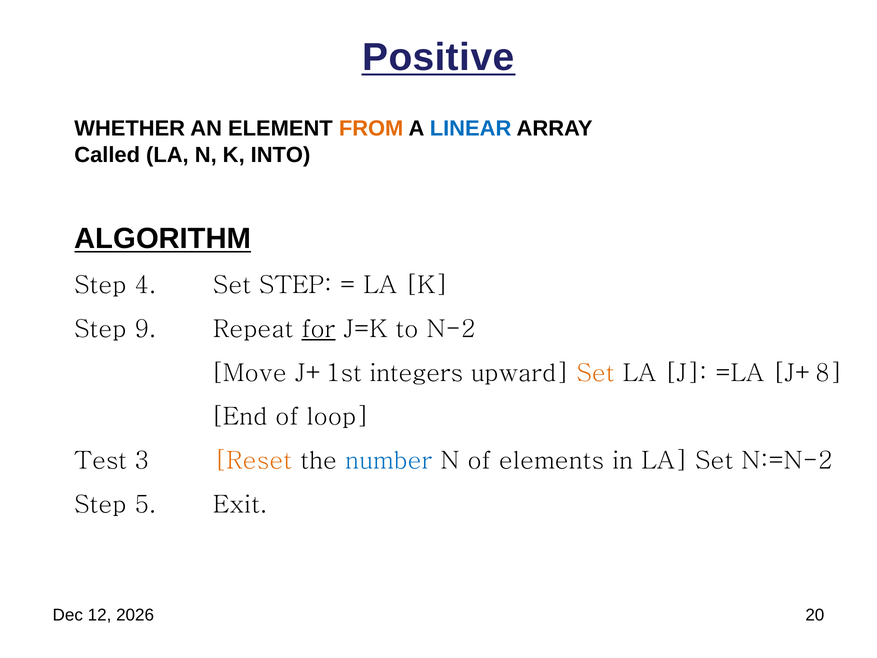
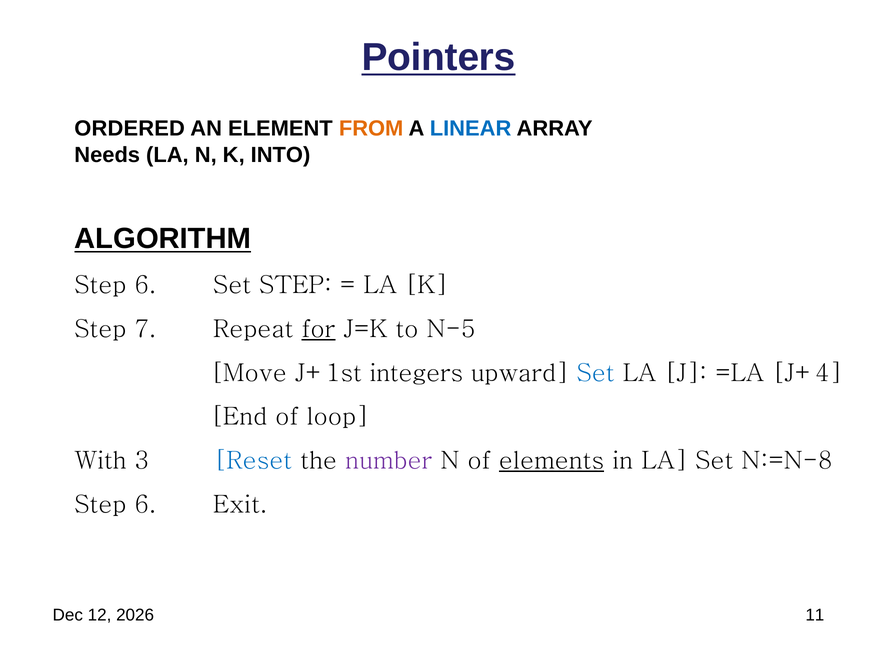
Positive: Positive -> Pointers
WHETHER: WHETHER -> ORDERED
Called: Called -> Needs
4 at (145, 285): 4 -> 6
9: 9 -> 7
N-2: N-2 -> N-5
Set at (596, 373) colour: orange -> blue
J+8: J+8 -> J+4
Test: Test -> With
Reset colour: orange -> blue
number colour: blue -> purple
elements underline: none -> present
N:=N-2: N:=N-2 -> N:=N-8
5 at (145, 504): 5 -> 6
20: 20 -> 11
